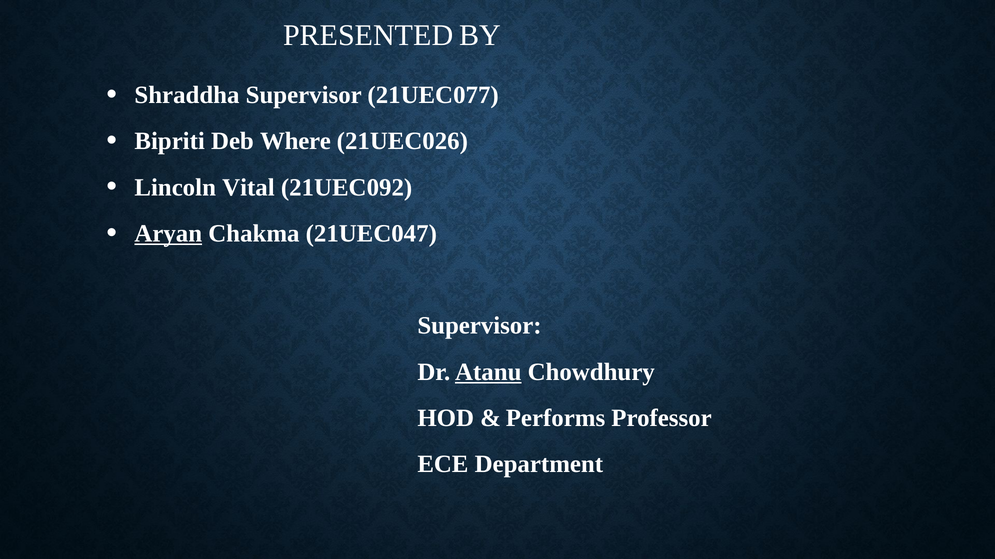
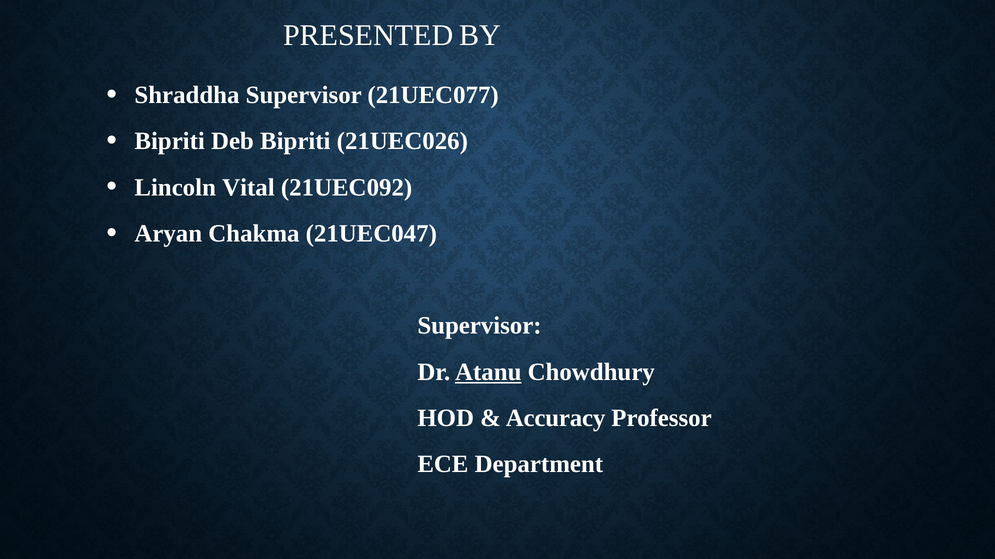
Deb Where: Where -> Bipriti
Aryan underline: present -> none
Performs: Performs -> Accuracy
